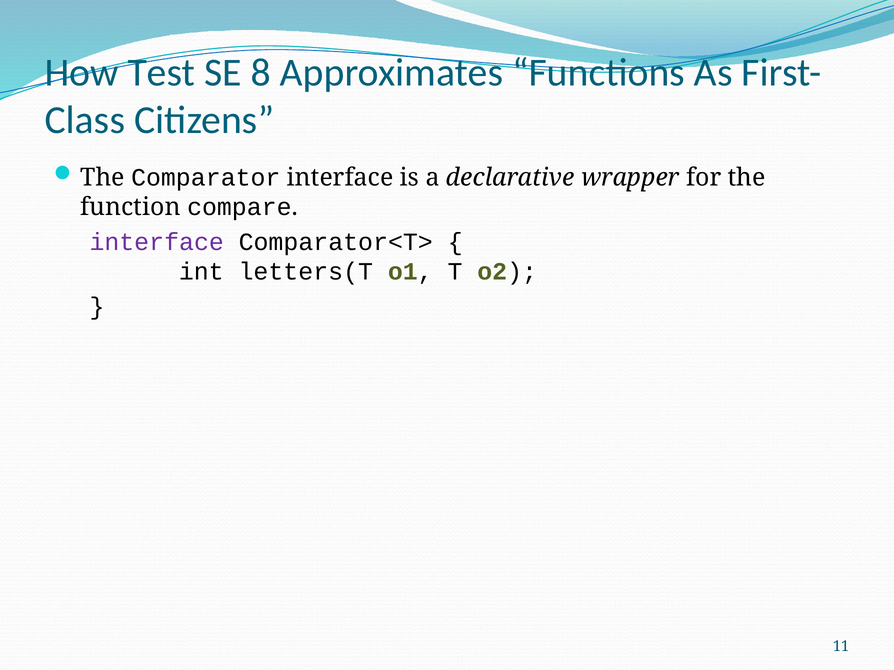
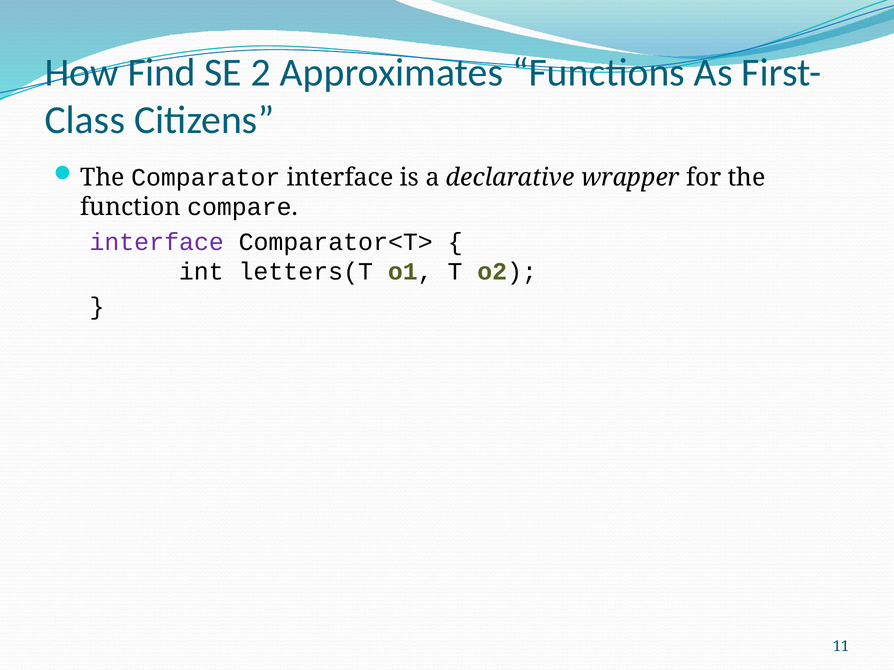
Test: Test -> Find
8: 8 -> 2
